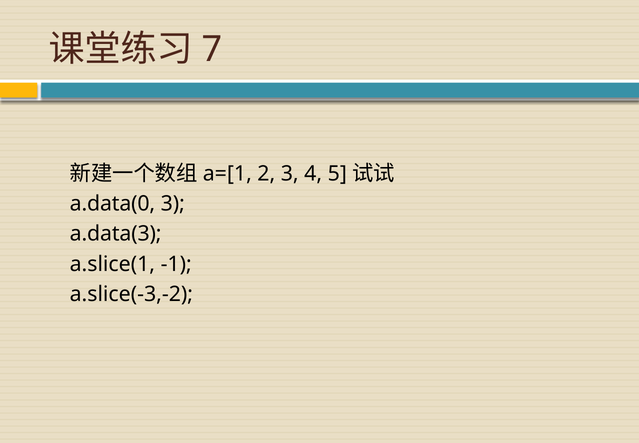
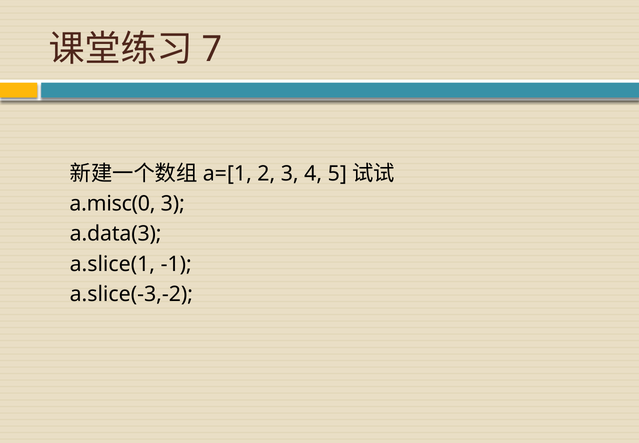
a.data(0: a.data(0 -> a.misc(0
